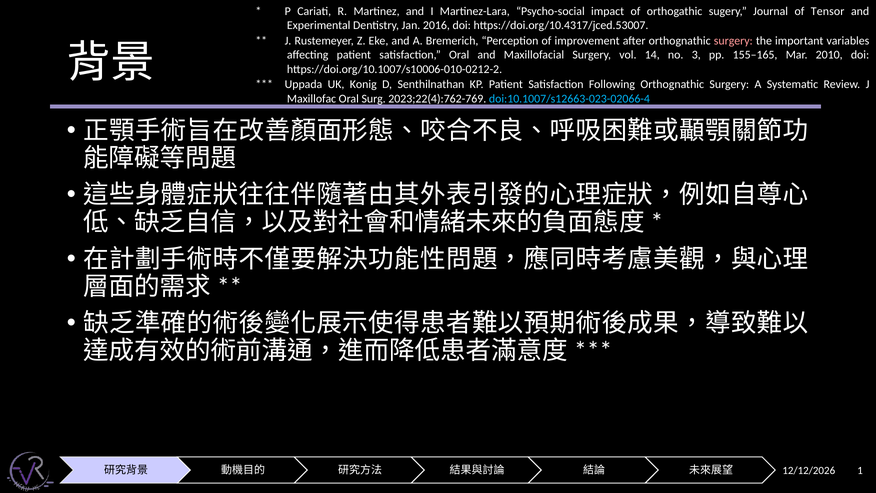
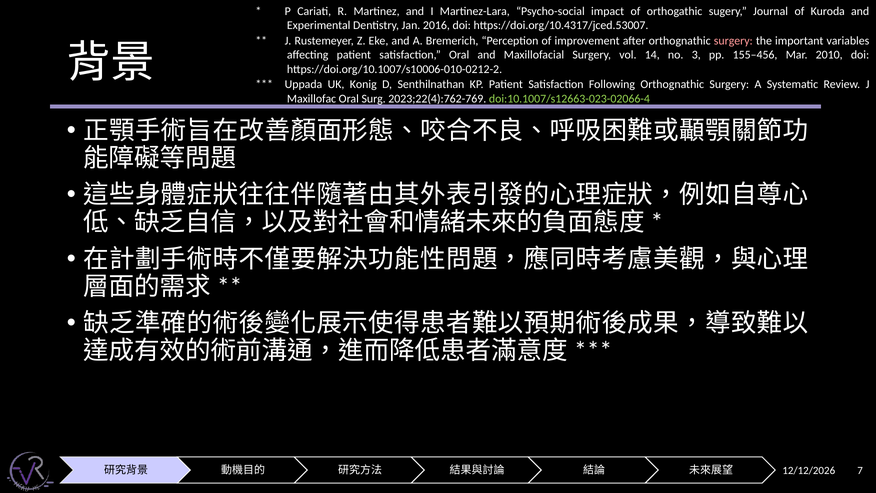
Tensor: Tensor -> Kuroda
155–165: 155–165 -> 155–456
doi:10.1007/s12663-023-02066-4 colour: light blue -> light green
1: 1 -> 7
